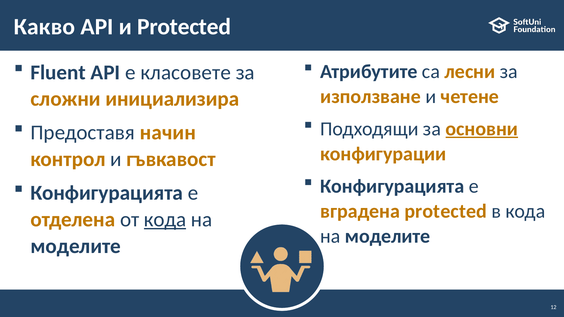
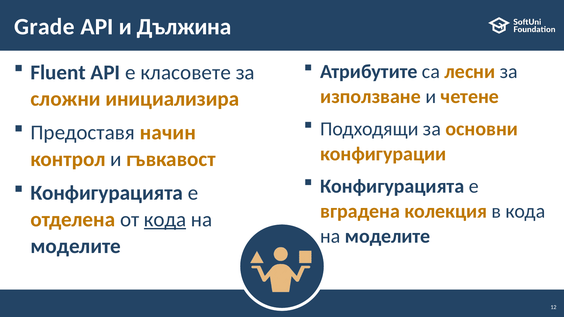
Какво: Какво -> Grade
и Protected: Protected -> Дължина
основни underline: present -> none
вградена protected: protected -> колекция
